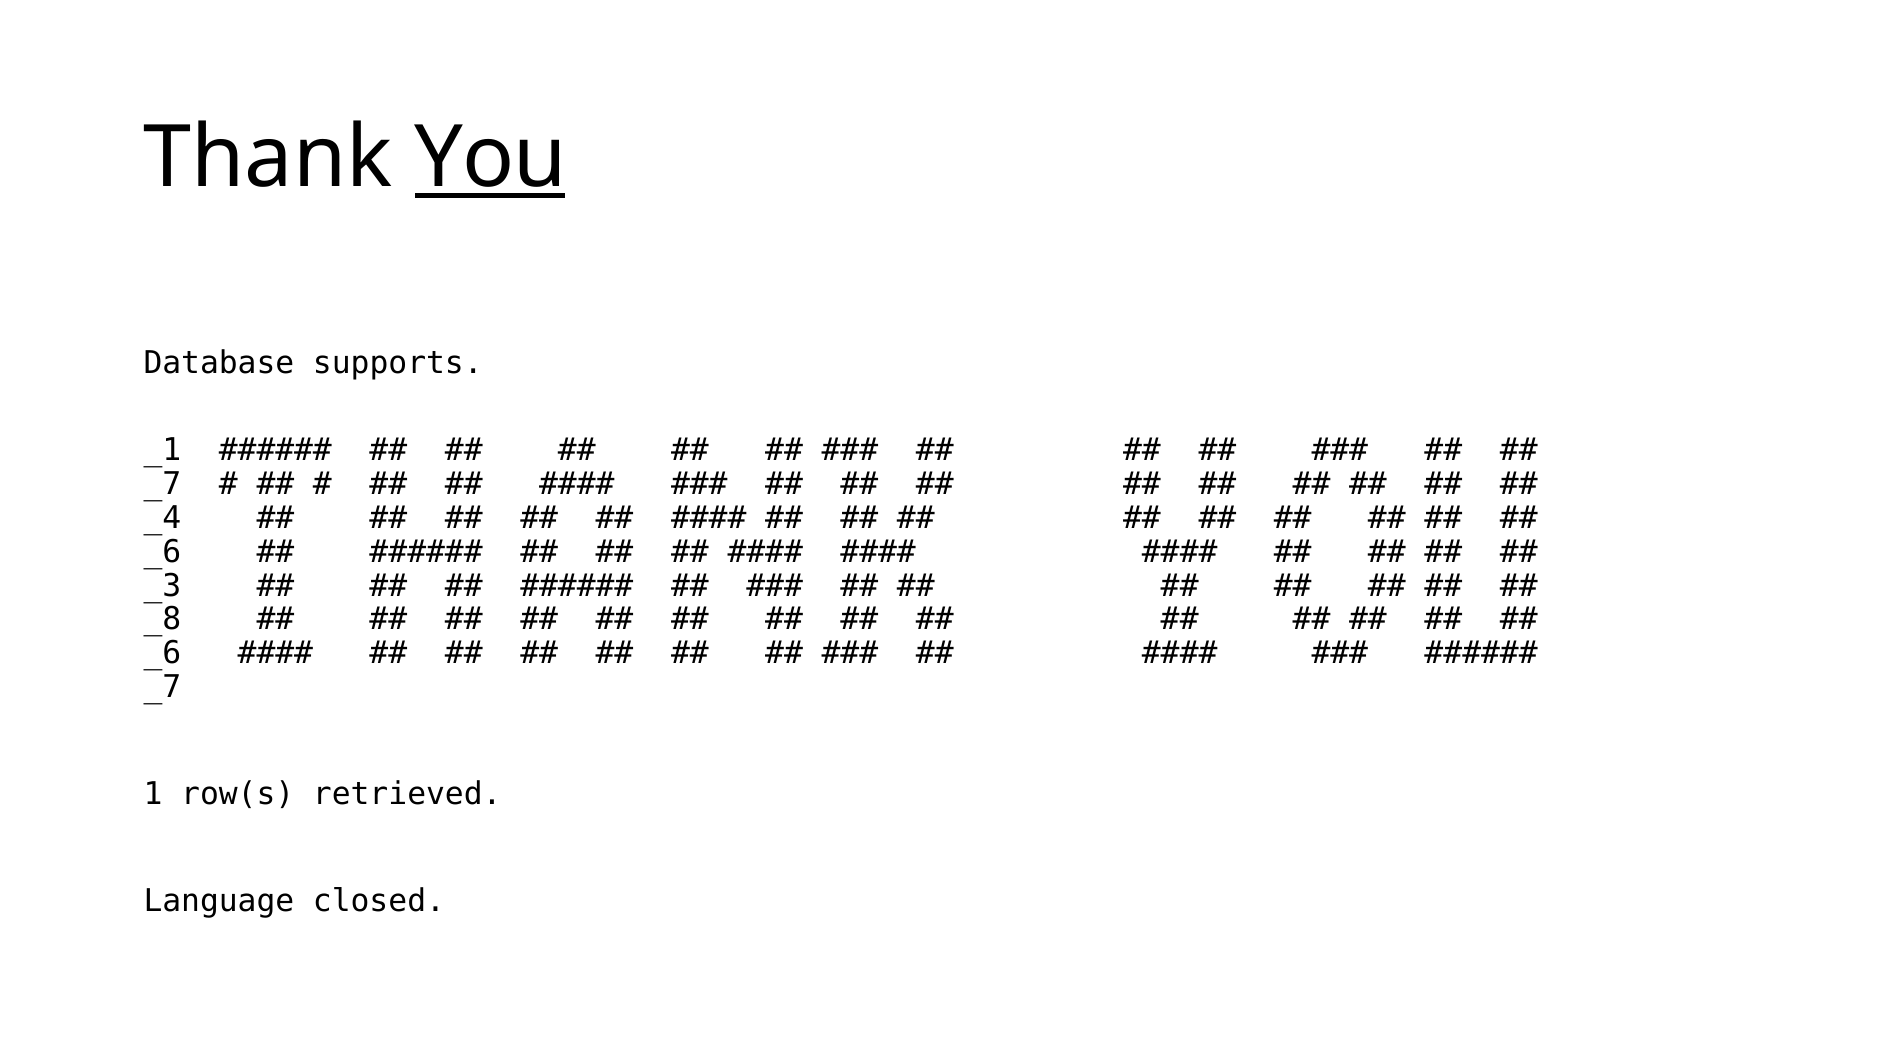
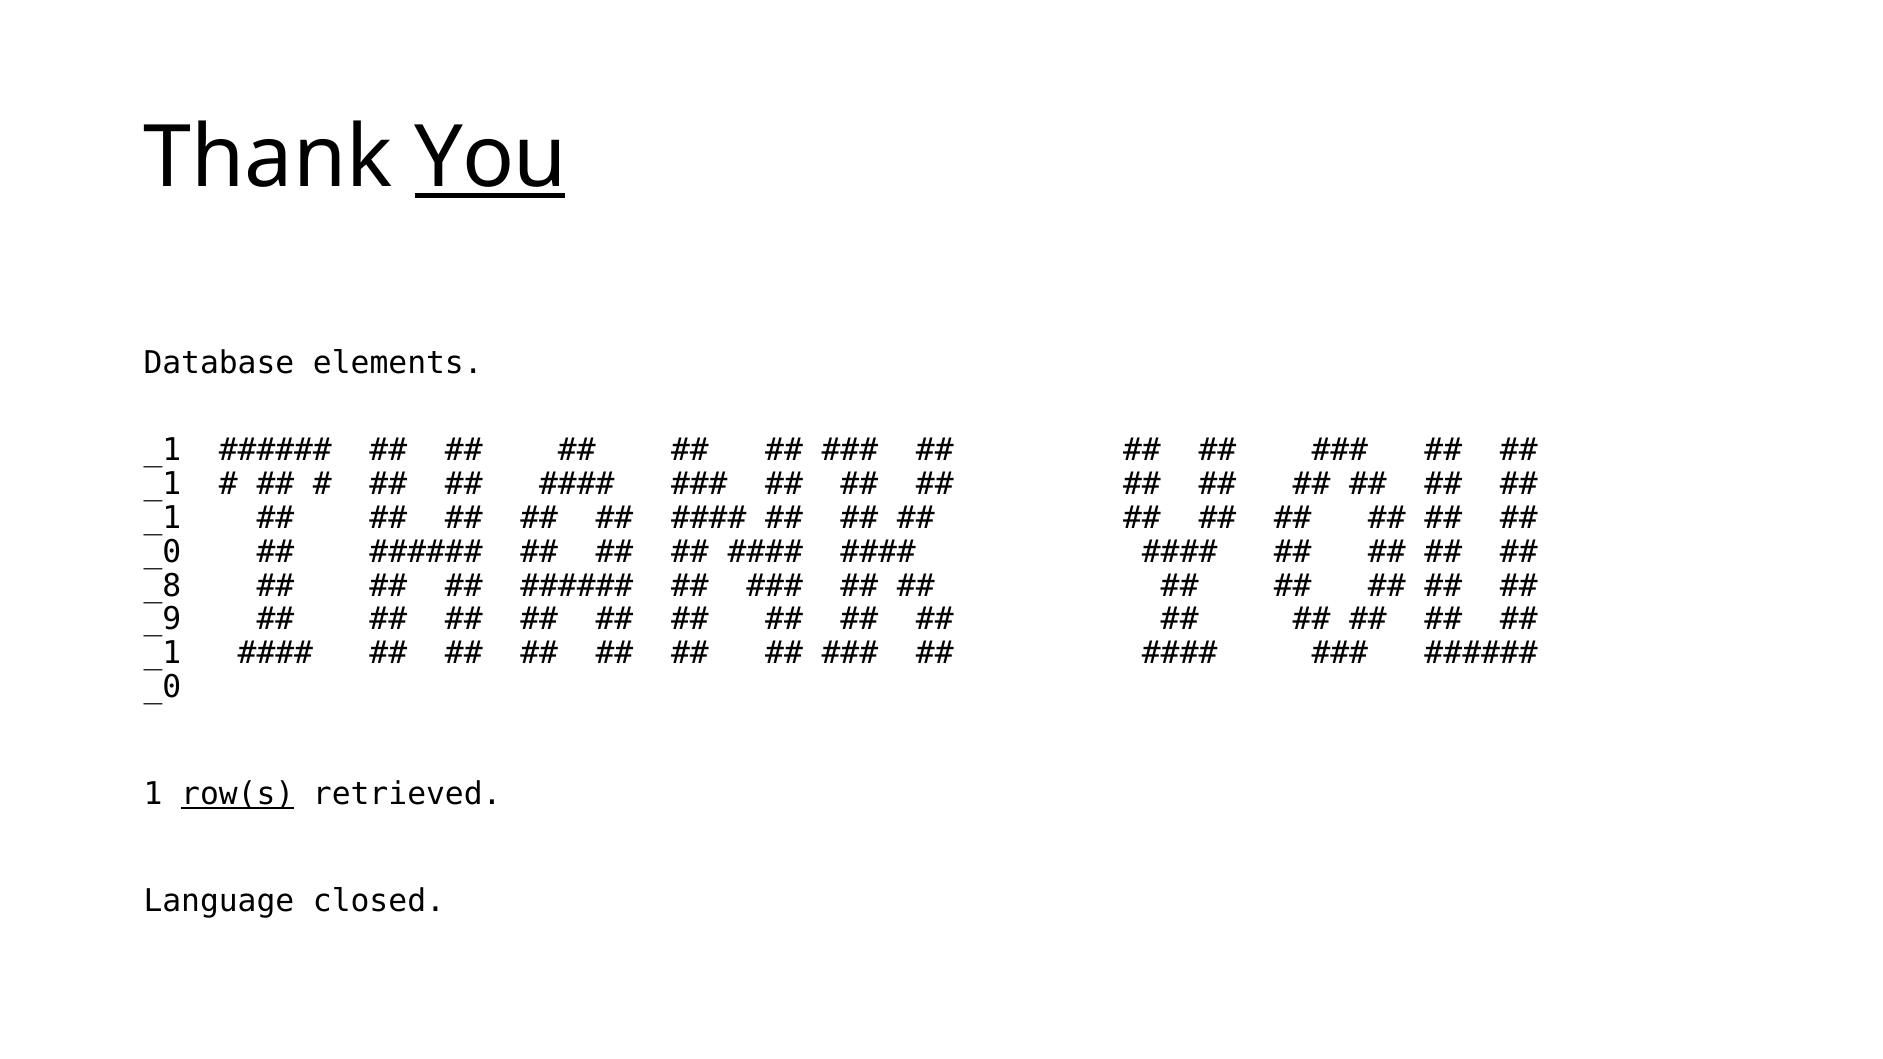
supports: supports -> elements
_7 at (162, 484): _7 -> _1
_4 at (162, 518): _4 -> _1
_6 at (162, 552): _6 -> _0
_3: _3 -> _8
_8: _8 -> _9
_6 at (162, 654): _6 -> _1
_7 at (162, 687): _7 -> _0
row(s underline: none -> present
